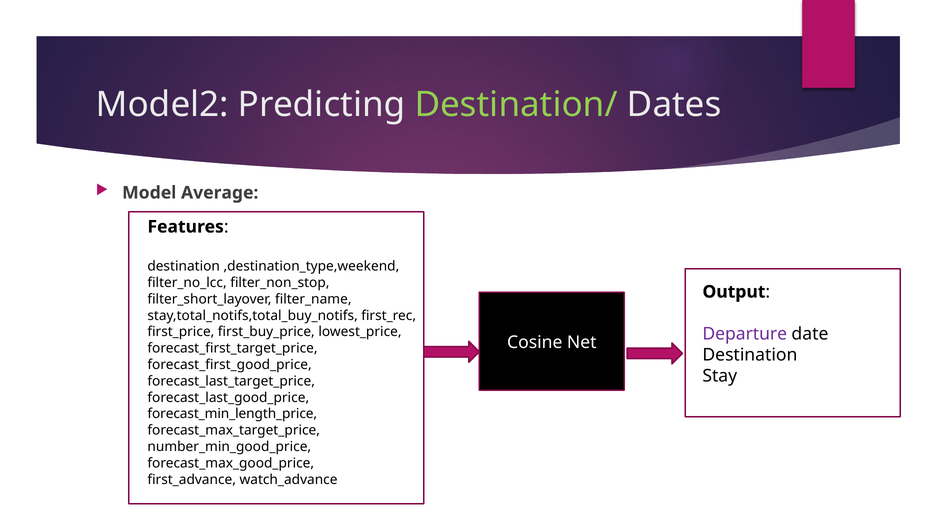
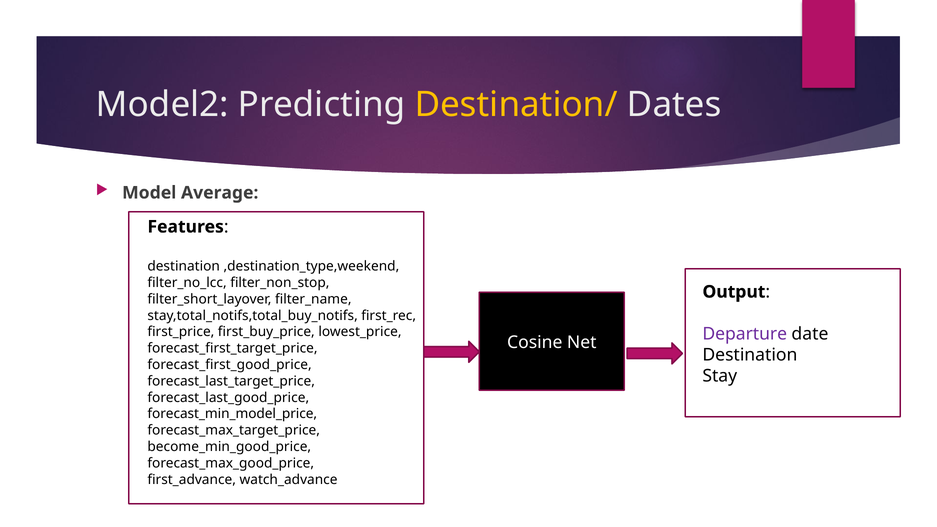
Destination/ colour: light green -> yellow
forecast_min_length_price: forecast_min_length_price -> forecast_min_model_price
number_min_good_price: number_min_good_price -> become_min_good_price
